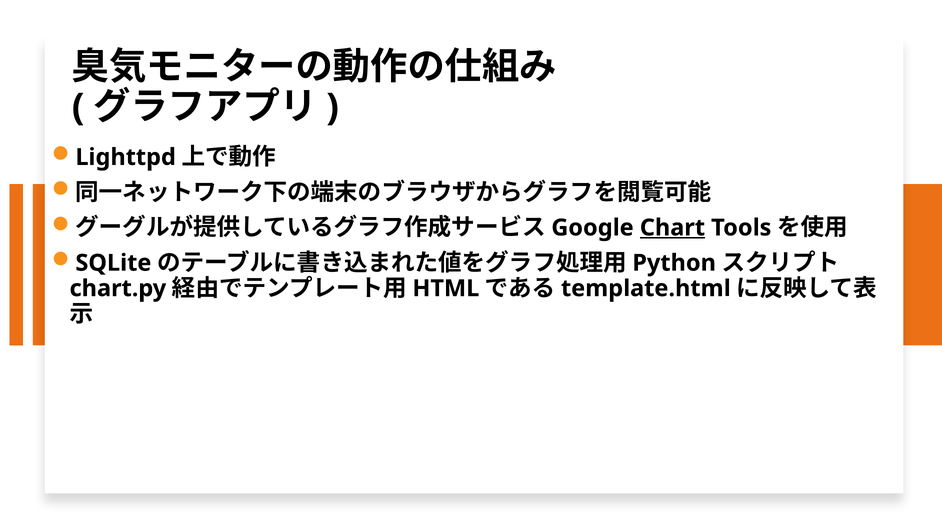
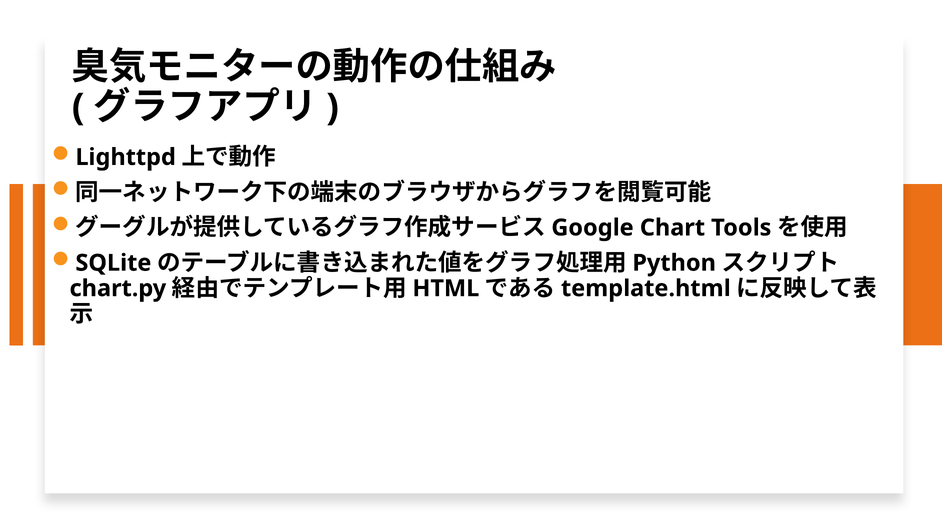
Chart underline: present -> none
